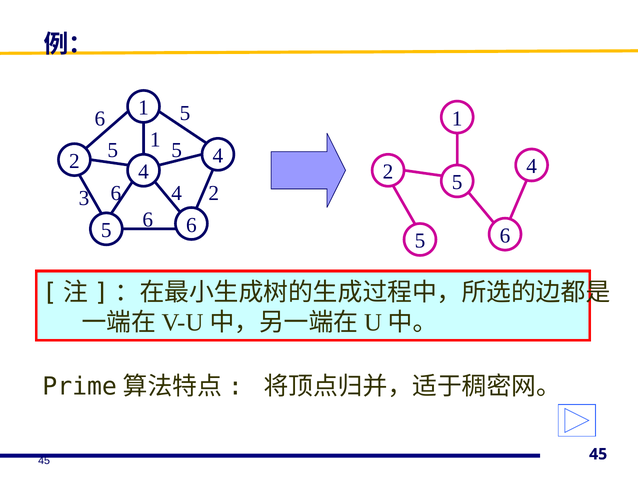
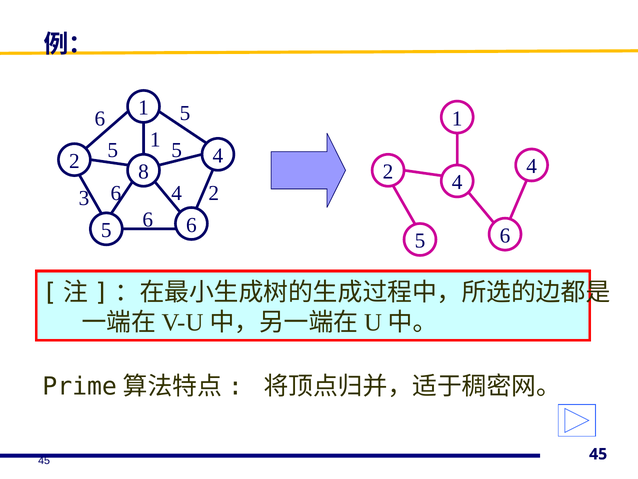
2 4: 4 -> 8
5 at (457, 182): 5 -> 4
